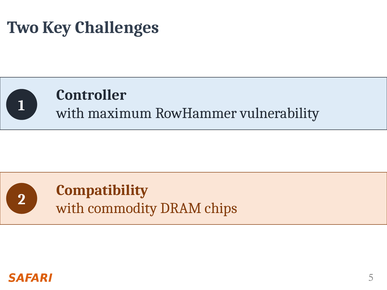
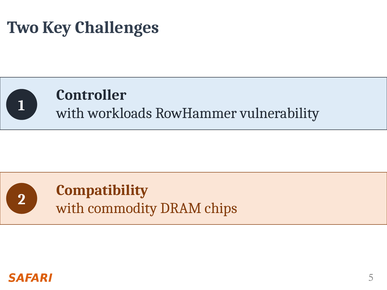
maximum: maximum -> workloads
